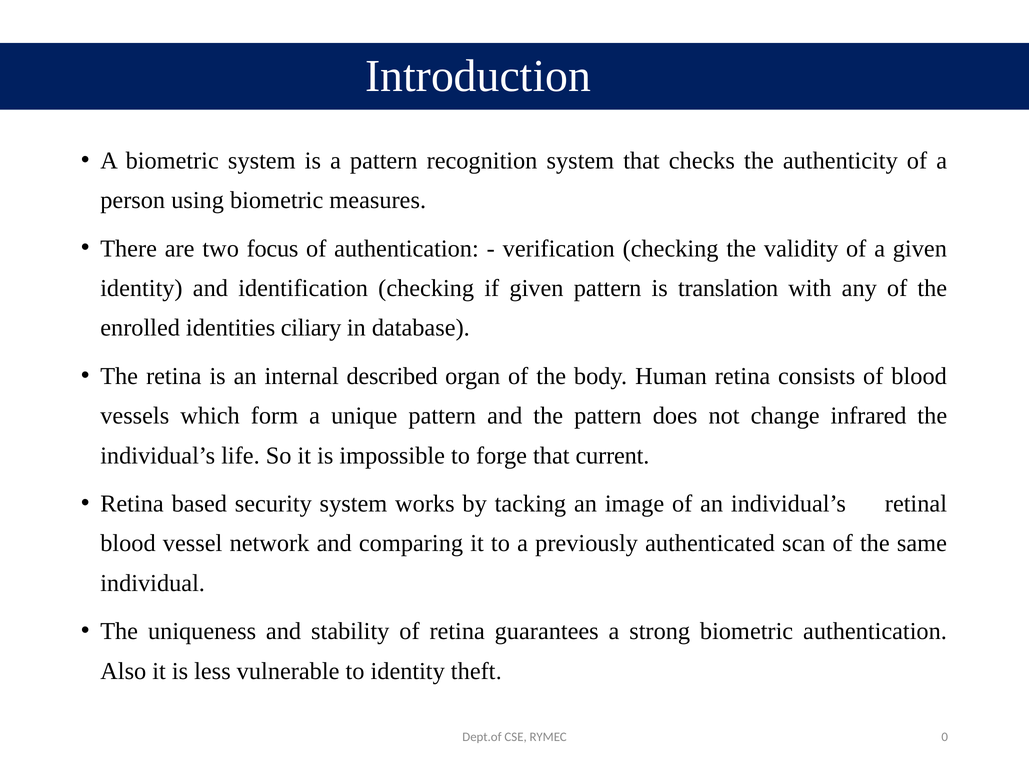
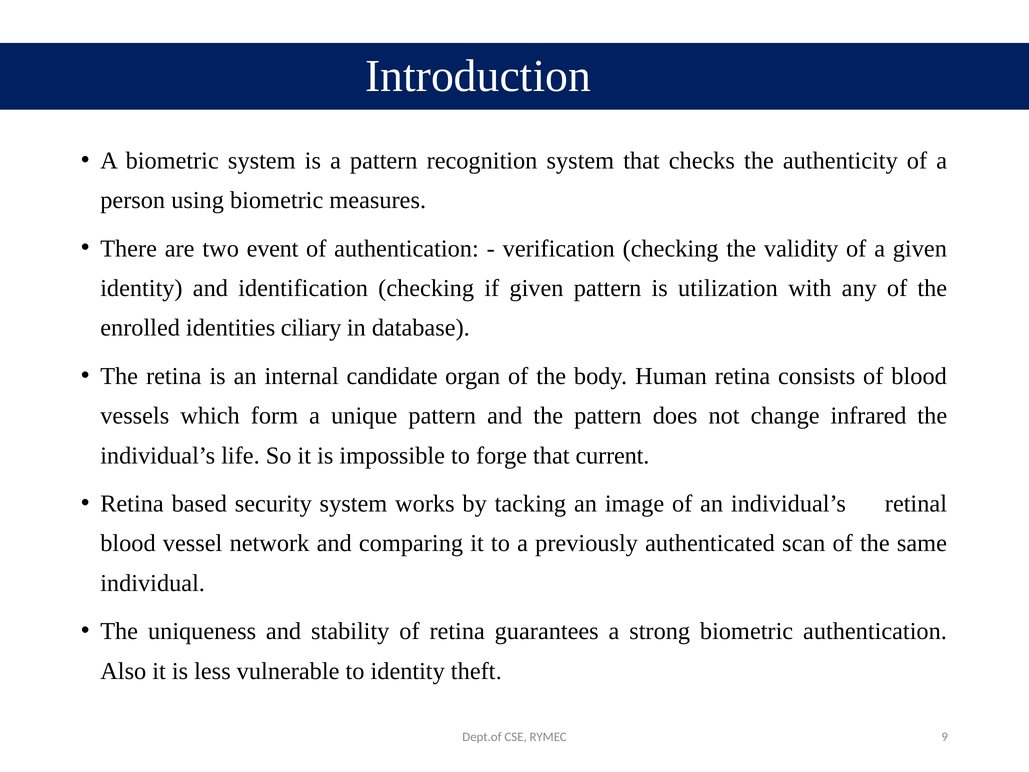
focus: focus -> event
translation: translation -> utilization
described: described -> candidate
0: 0 -> 9
